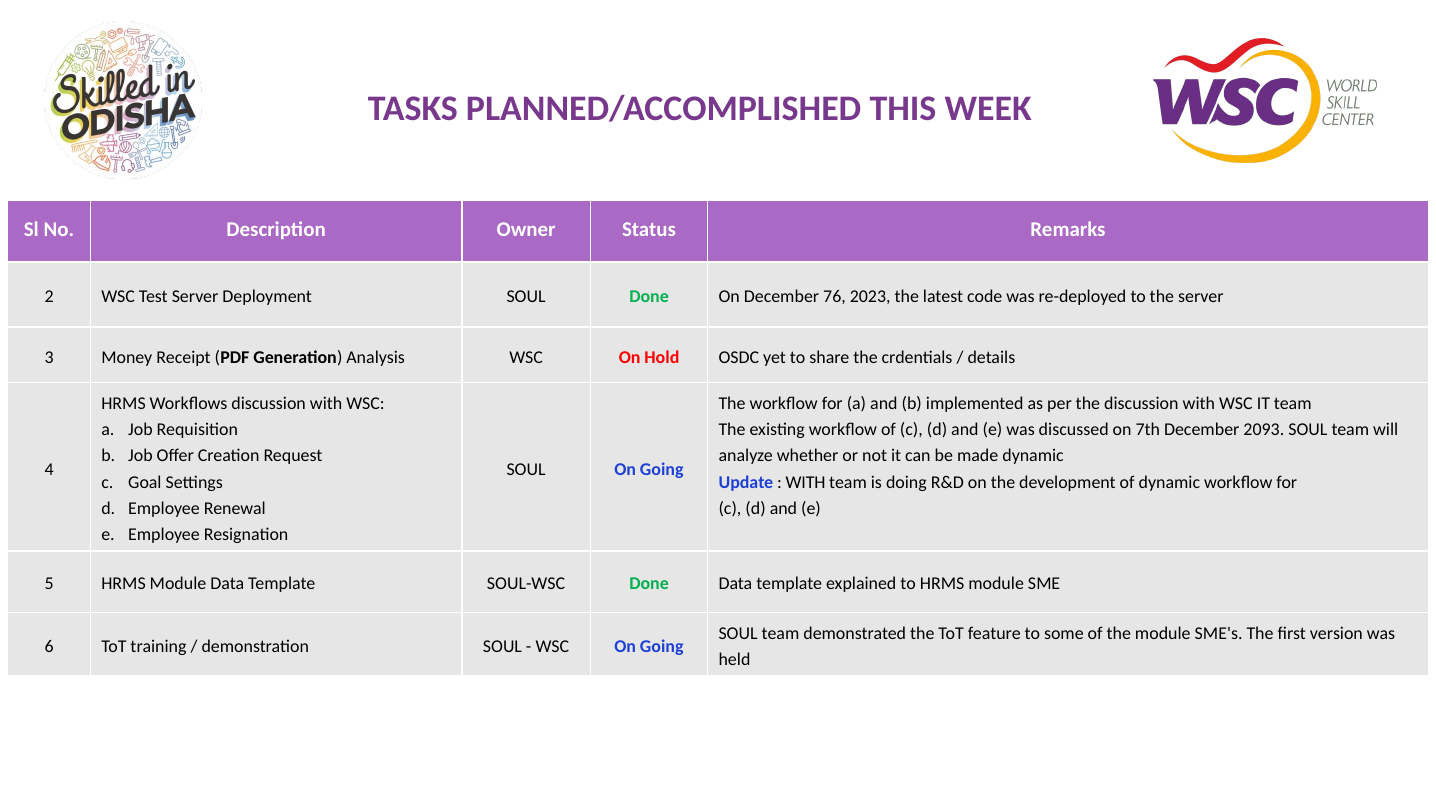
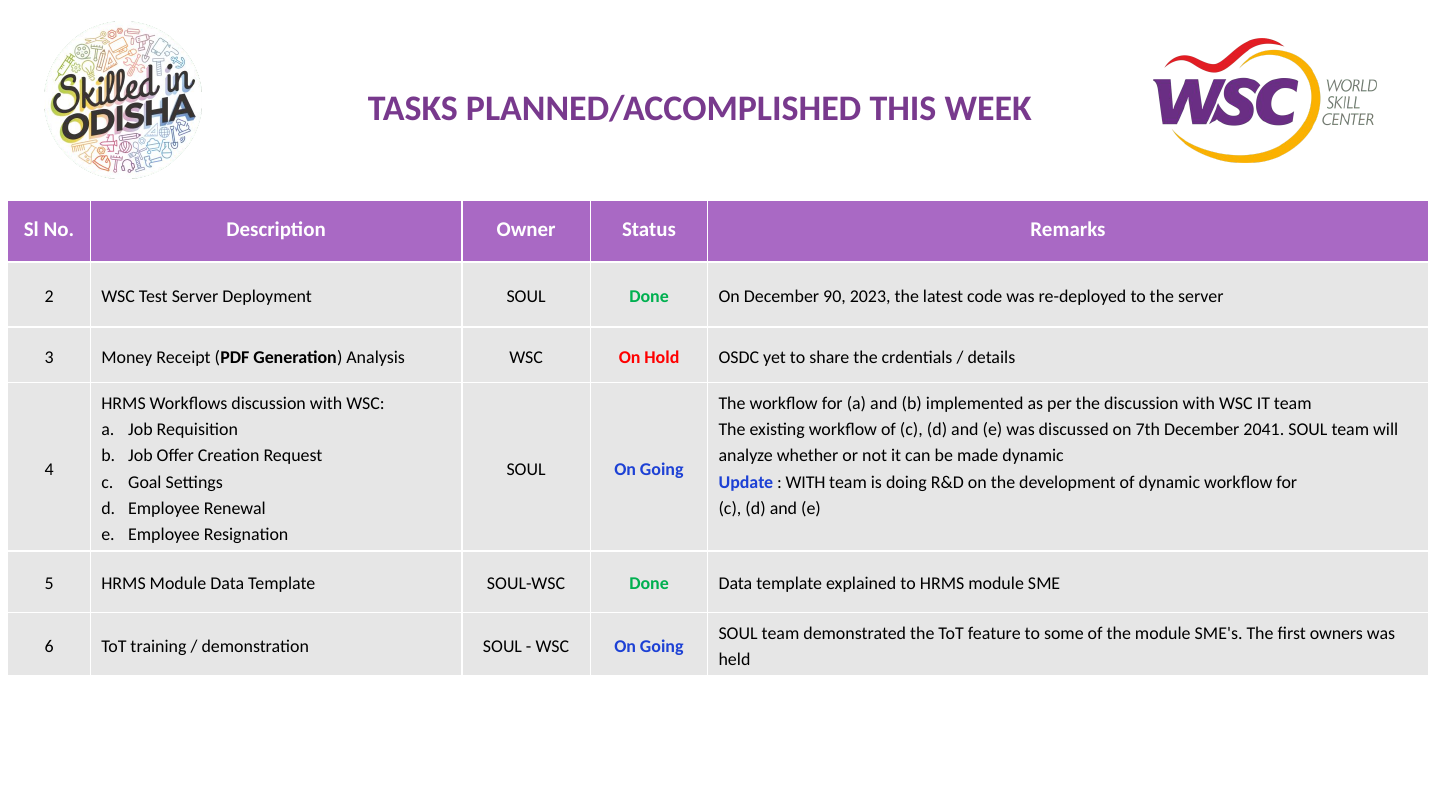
76: 76 -> 90
2093: 2093 -> 2041
version: version -> owners
